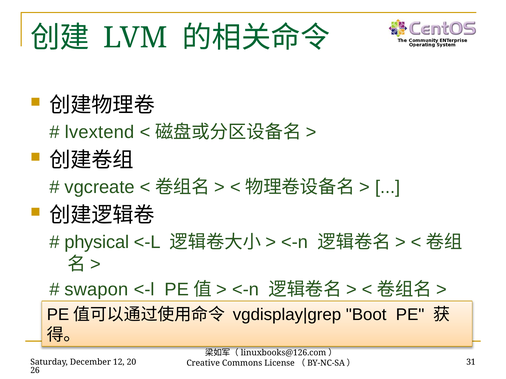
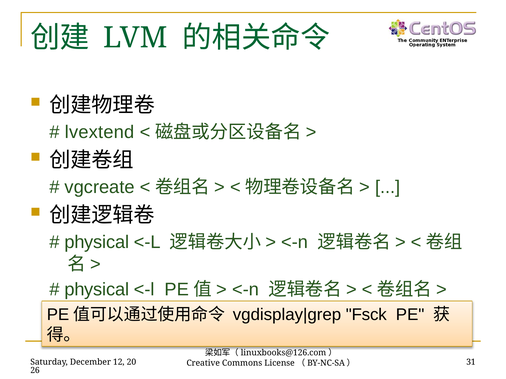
swapon at (97, 290): swapon -> physical
Boot: Boot -> Fsck
